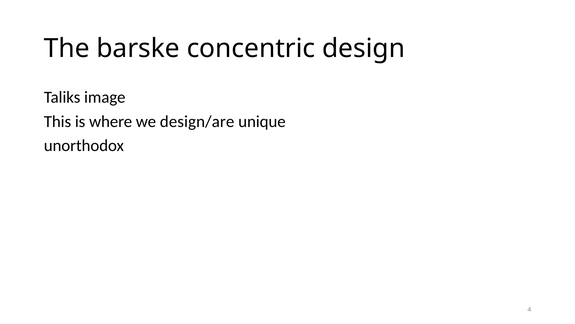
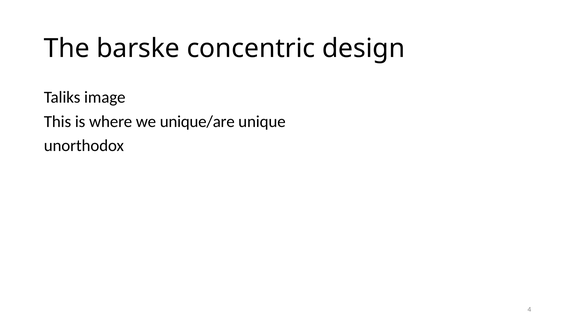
design/are: design/are -> unique/are
